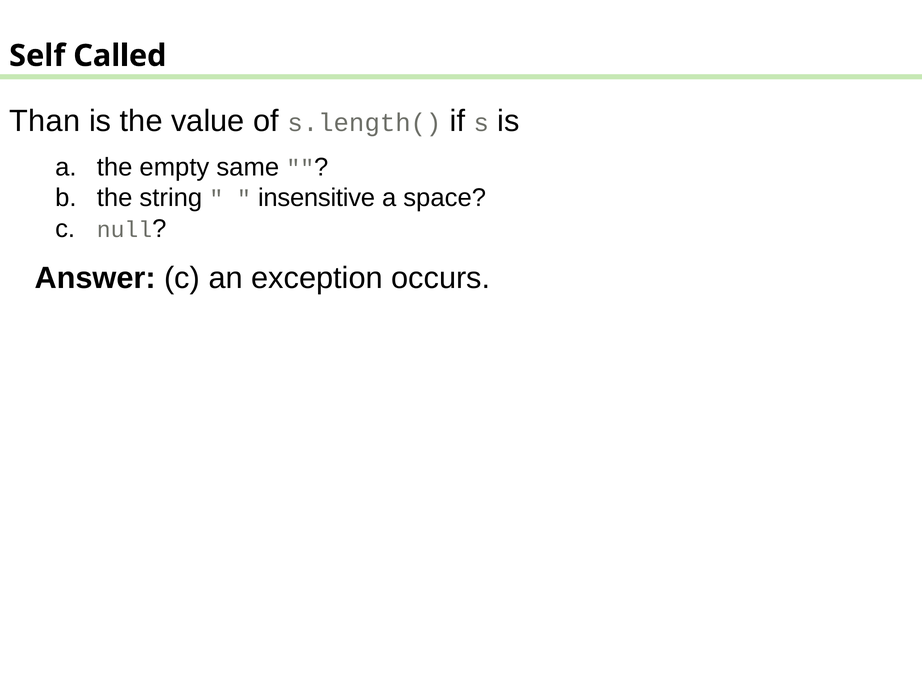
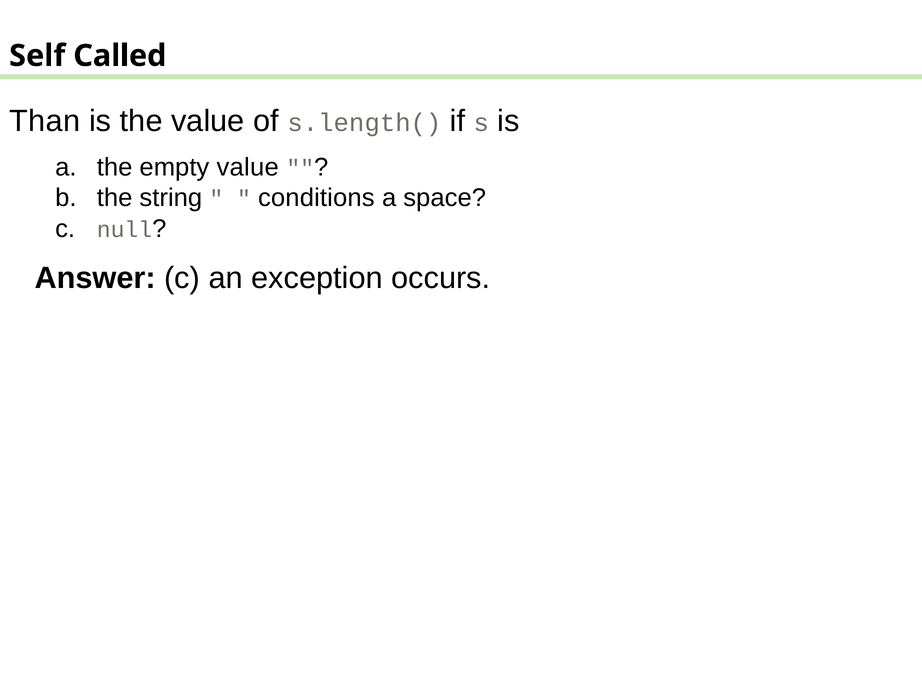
empty same: same -> value
insensitive: insensitive -> conditions
